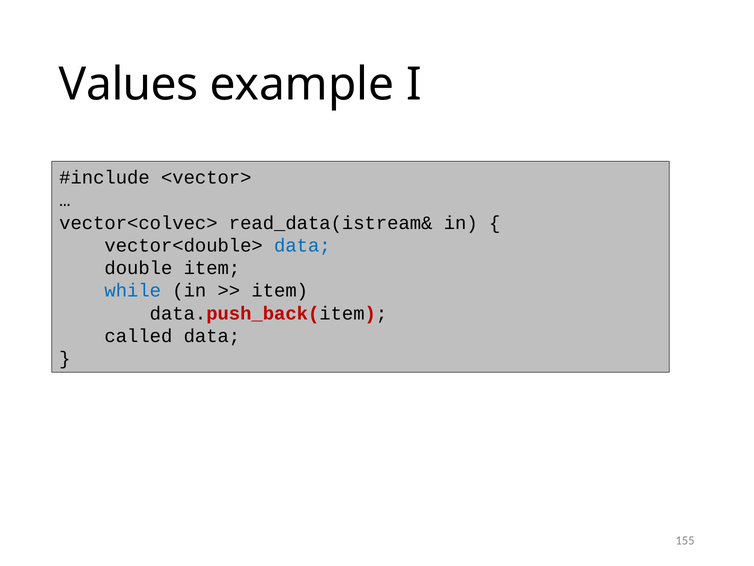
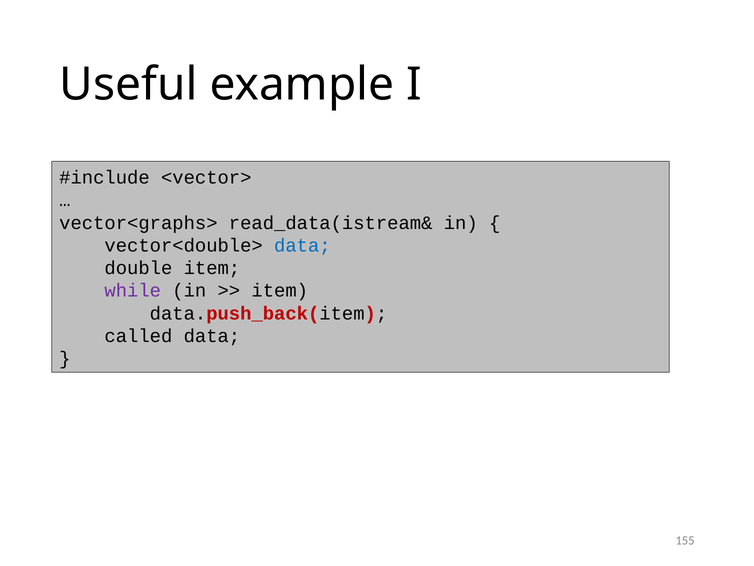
Values: Values -> Useful
vector<colvec>: vector<colvec> -> vector<graphs>
while colour: blue -> purple
